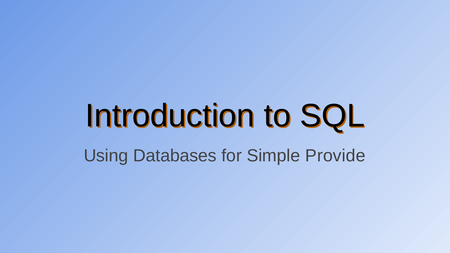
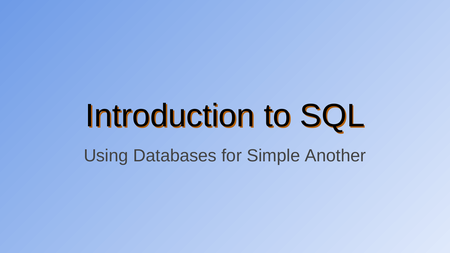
Provide: Provide -> Another
